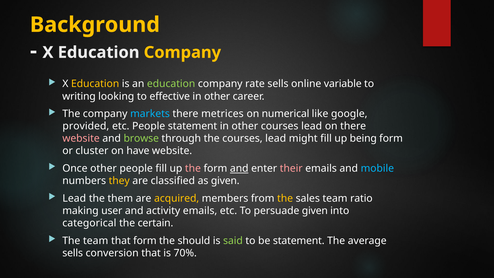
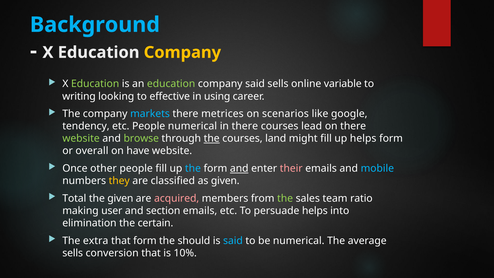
Background colour: yellow -> light blue
Education at (95, 84) colour: yellow -> light green
company rate: rate -> said
other at (217, 96): other -> using
numerical: numerical -> scenarios
provided: provided -> tendency
People statement: statement -> numerical
other at (245, 126): other -> there
website at (81, 138) colour: pink -> light green
the at (212, 138) underline: none -> present
lead at (276, 138): lead -> land
up being: being -> helps
cluster: cluster -> overall
the at (193, 168) colour: pink -> light blue
Lead at (74, 198): Lead -> Total
the them: them -> given
acquired colour: yellow -> pink
the at (285, 198) colour: yellow -> light green
activity: activity -> section
persuade given: given -> helps
categorical: categorical -> elimination
The team: team -> extra
said at (233, 241) colour: light green -> light blue
be statement: statement -> numerical
70%: 70% -> 10%
